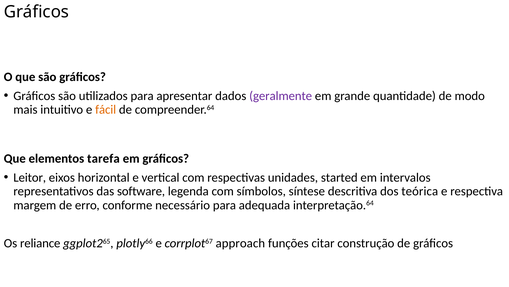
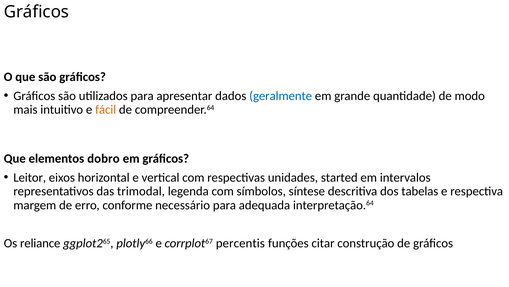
geralmente at (281, 96) colour: purple -> blue
tarefa: tarefa -> dobro
software: software -> trimodal
teórica: teórica -> tabelas
approach: approach -> percentis
